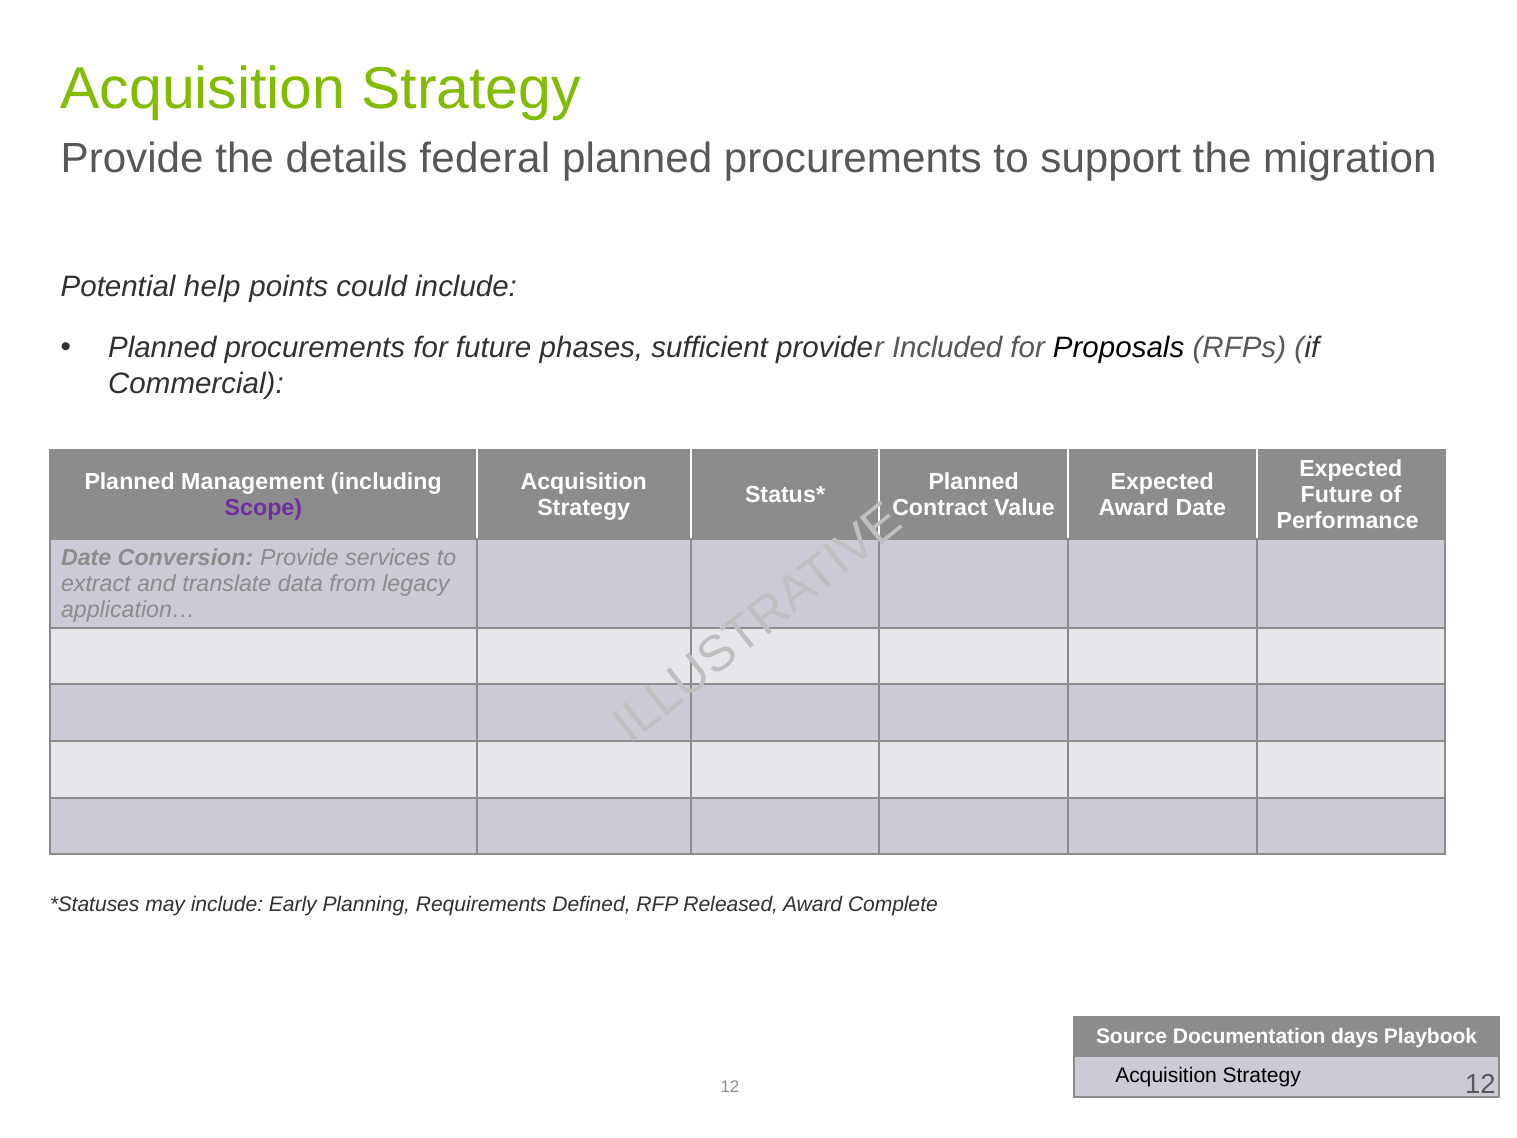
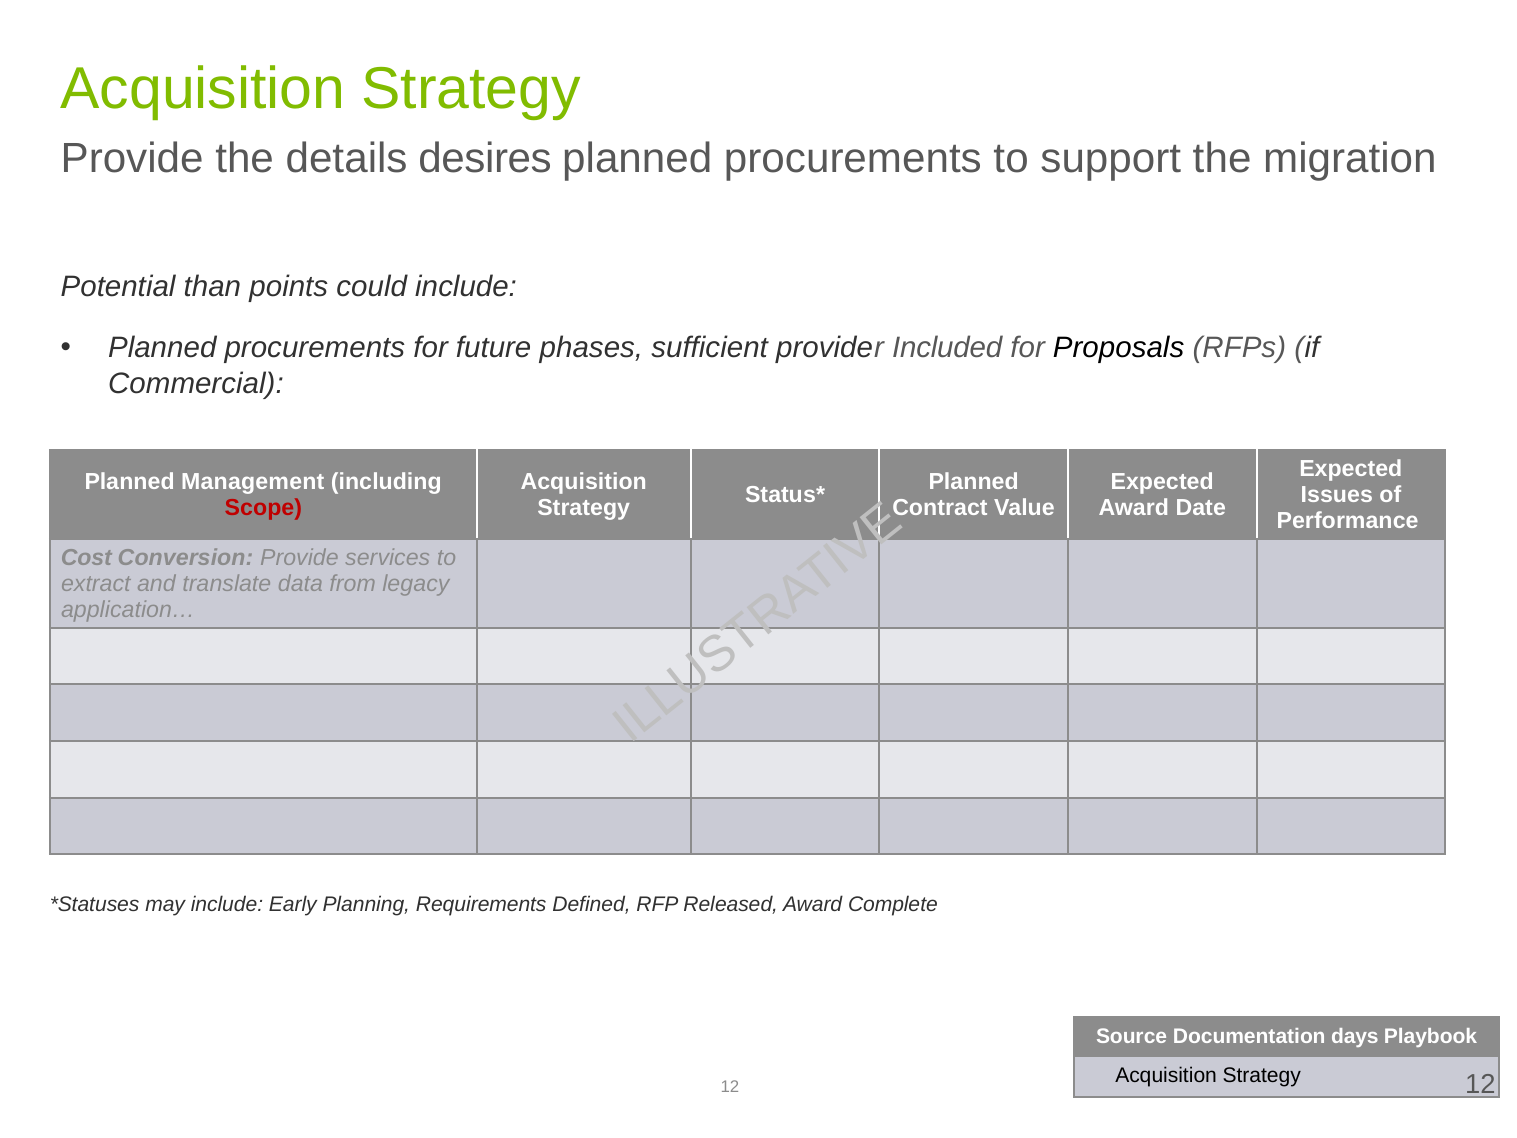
federal: federal -> desires
help: help -> than
Future at (1337, 495): Future -> Issues
Scope colour: purple -> red
Date at (86, 558): Date -> Cost
